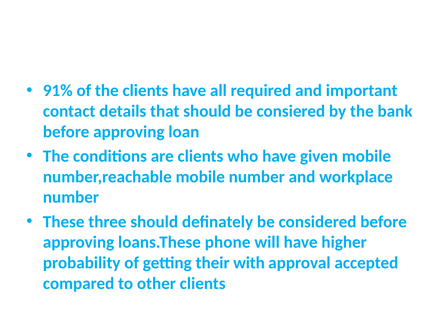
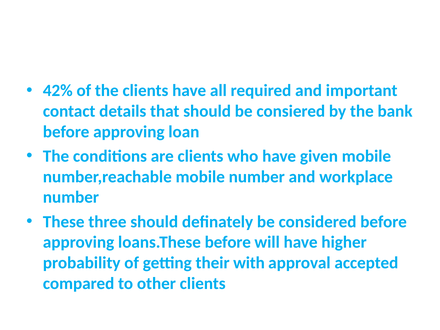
91%: 91% -> 42%
loans.These phone: phone -> before
